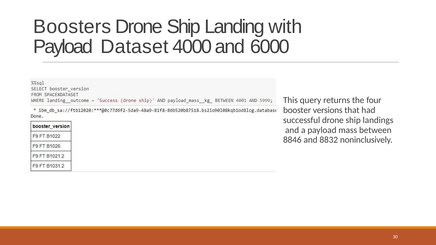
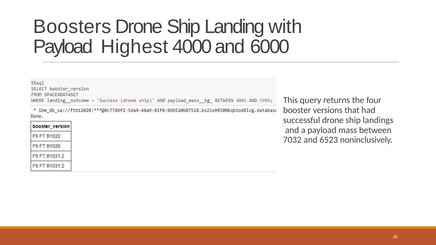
Dataset: Dataset -> Highest
8846: 8846 -> 7032
8832: 8832 -> 6523
